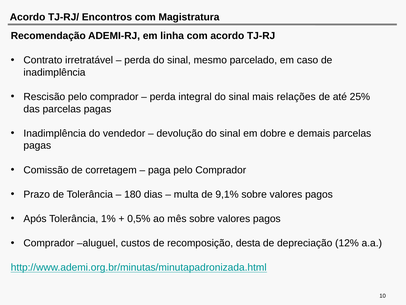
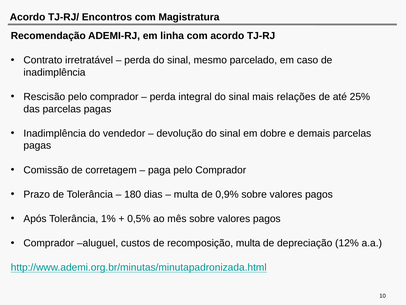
9,1%: 9,1% -> 0,9%
recomposição desta: desta -> multa
